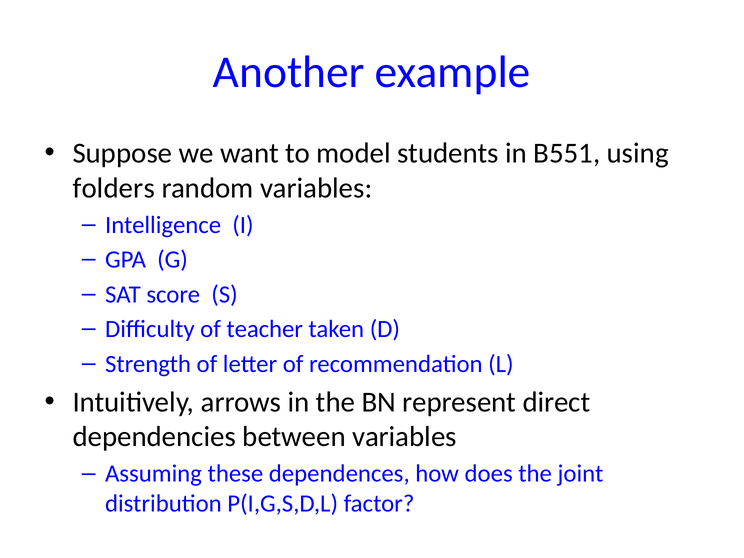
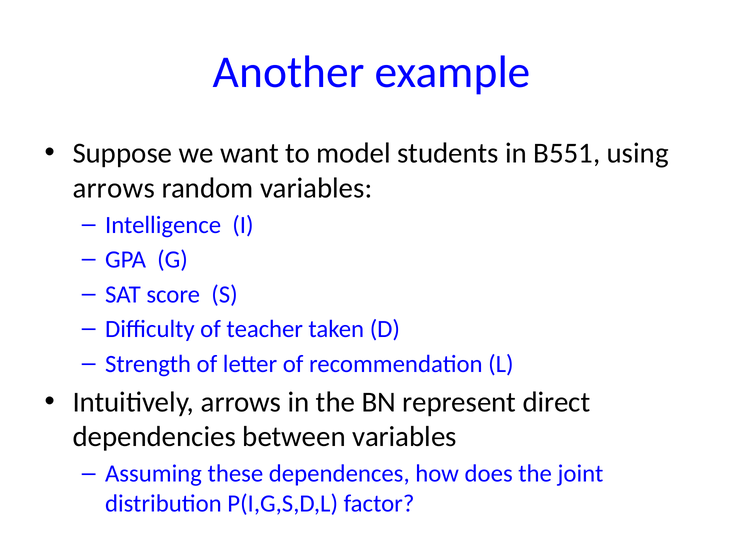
folders at (114, 188): folders -> arrows
